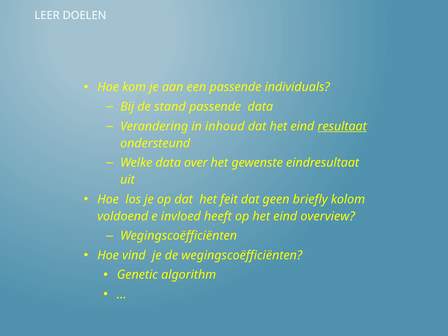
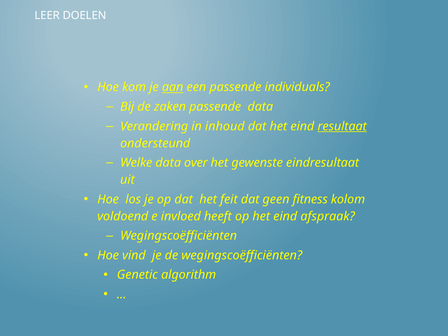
aan underline: none -> present
stand: stand -> zaken
briefly: briefly -> fitness
overview: overview -> afspraak
